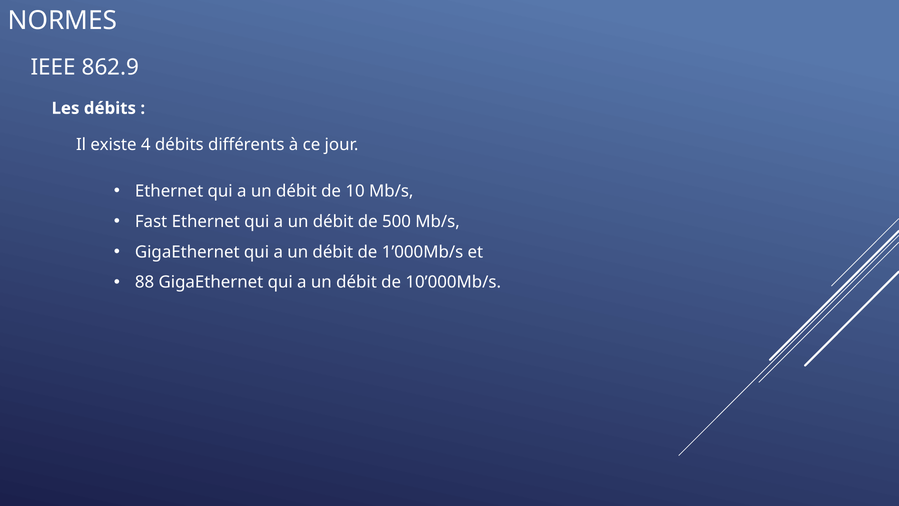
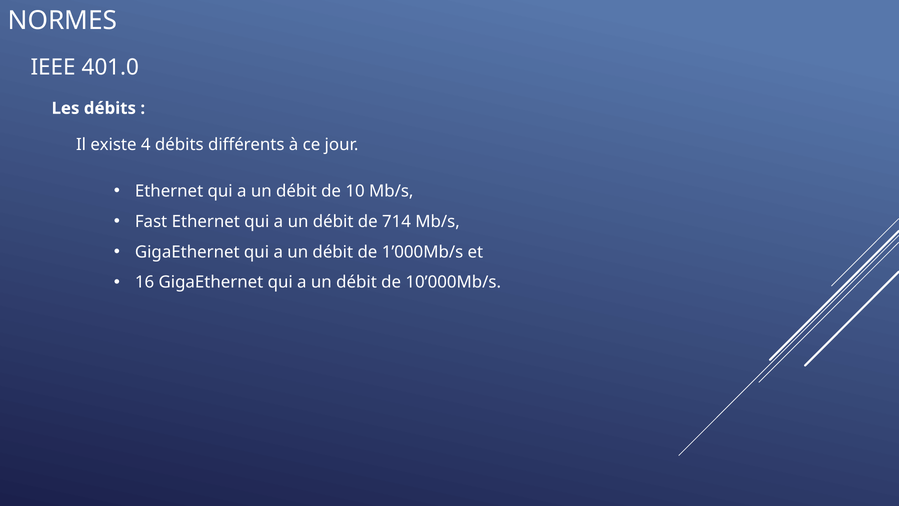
862.9: 862.9 -> 401.0
500: 500 -> 714
88: 88 -> 16
